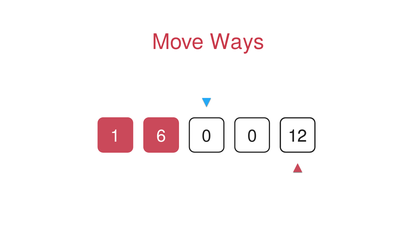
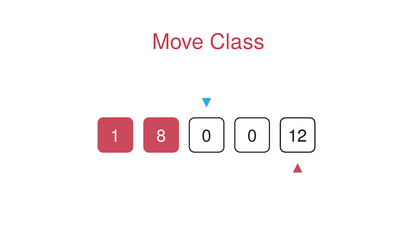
Ways: Ways -> Class
6: 6 -> 8
